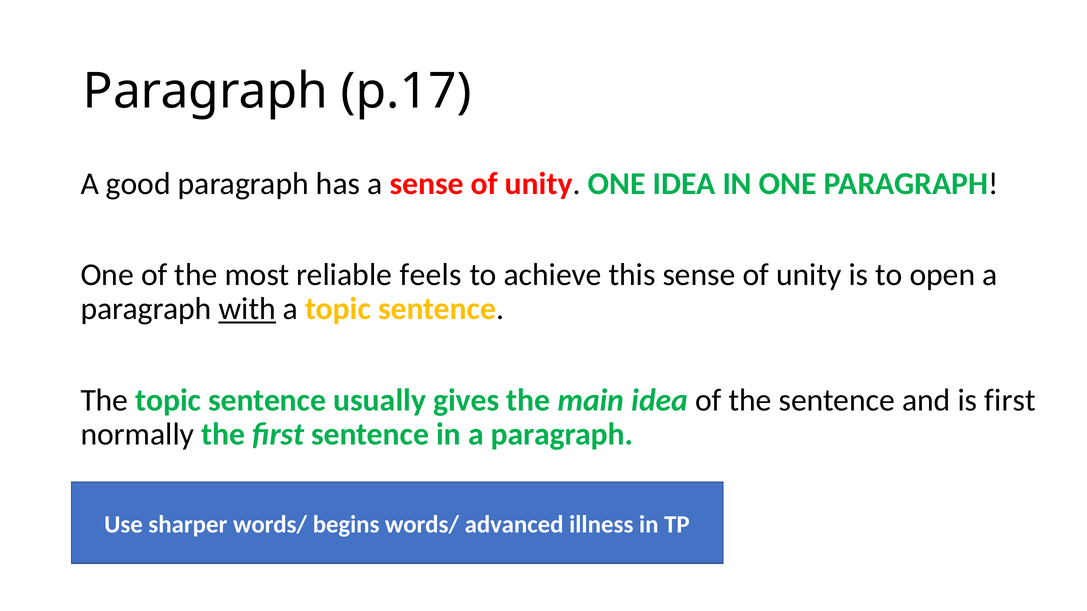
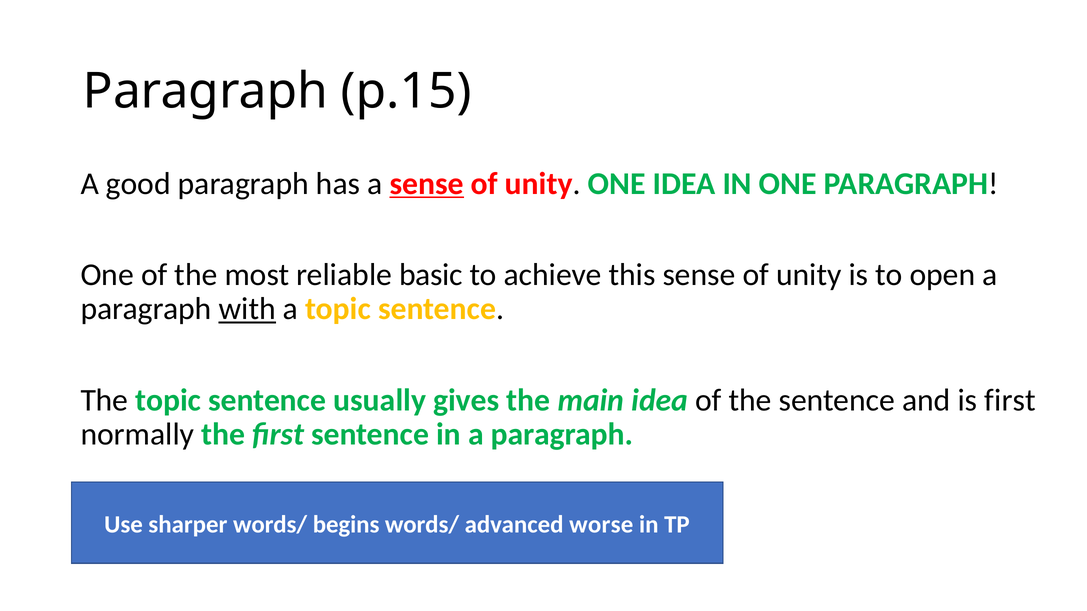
p.17: p.17 -> p.15
sense at (427, 184) underline: none -> present
feels: feels -> basic
illness: illness -> worse
